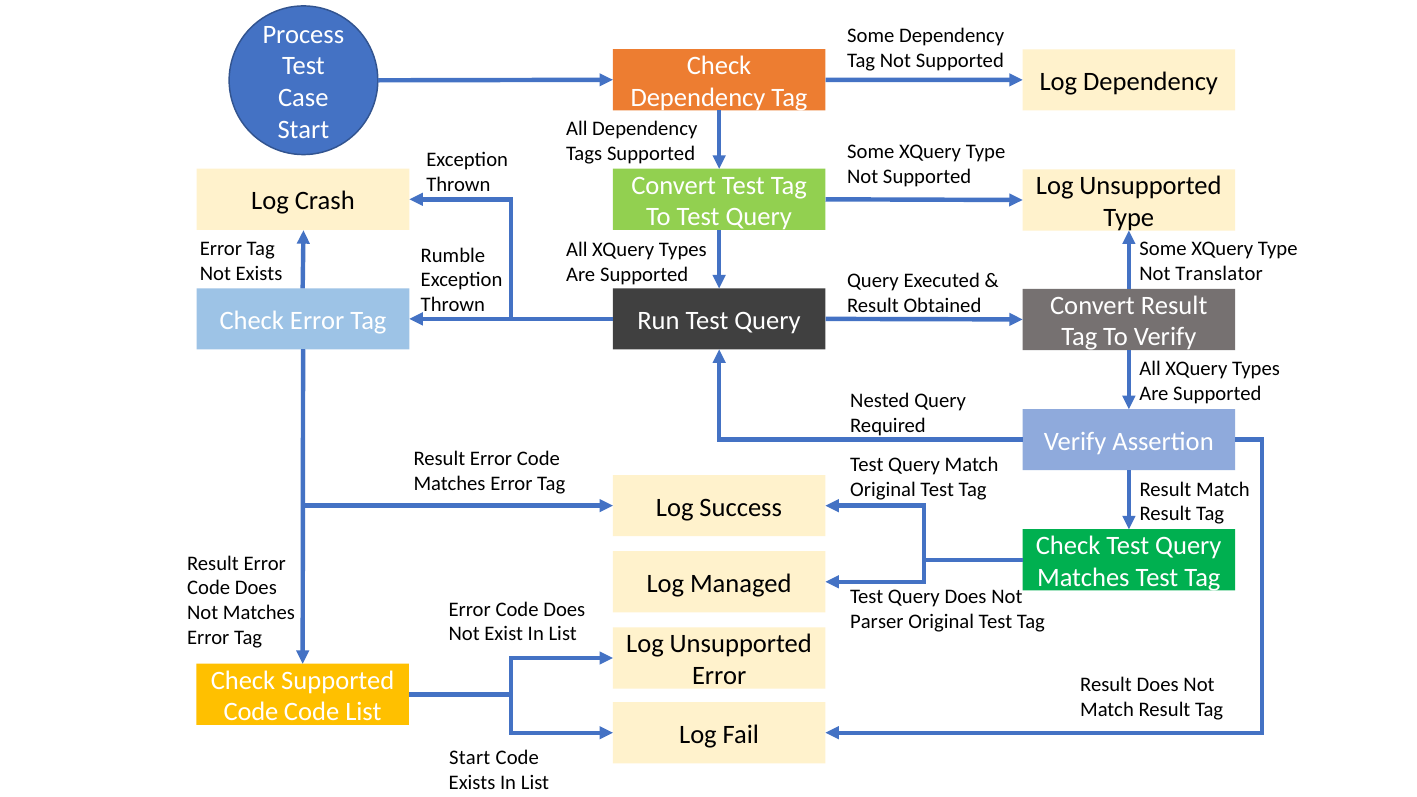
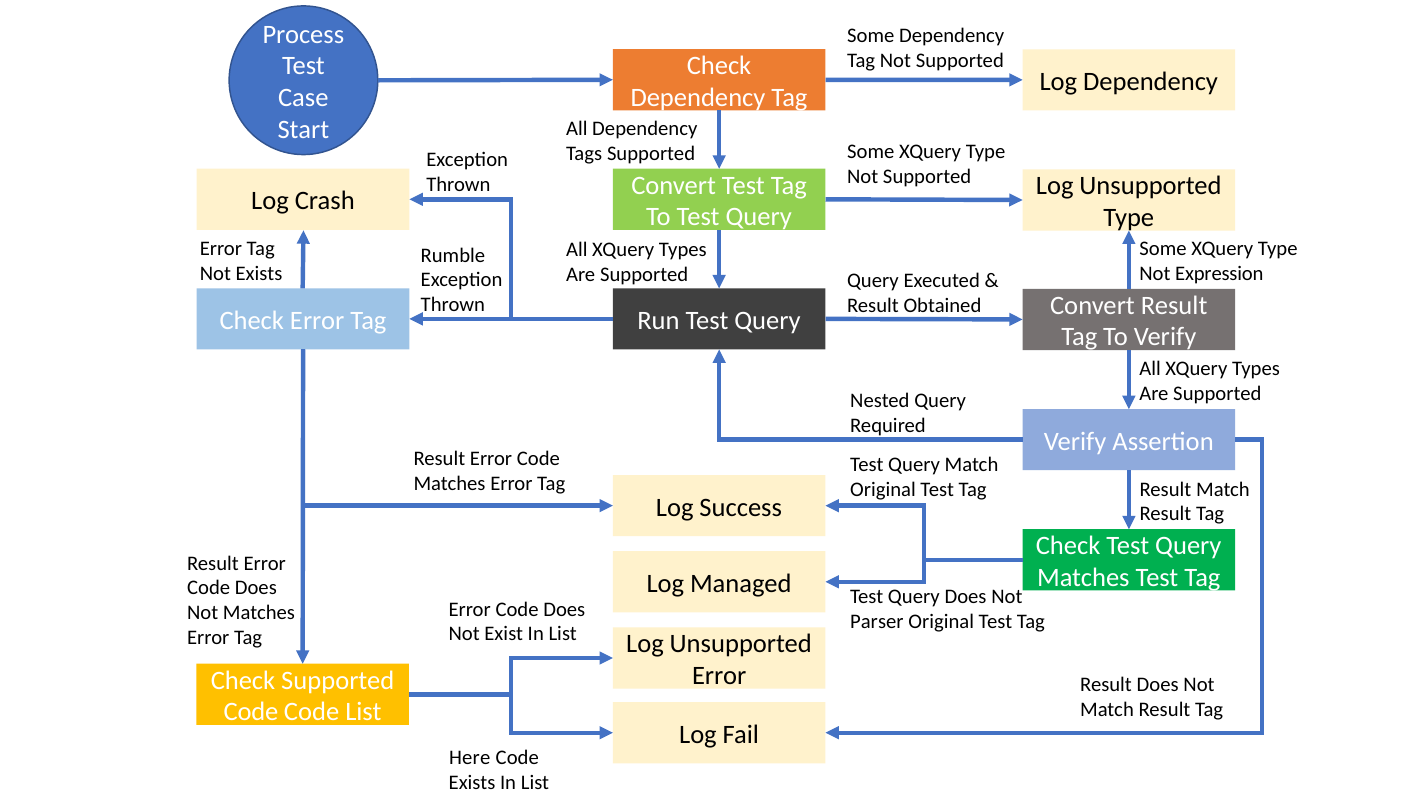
Translator: Translator -> Expression
Start at (470, 758): Start -> Here
